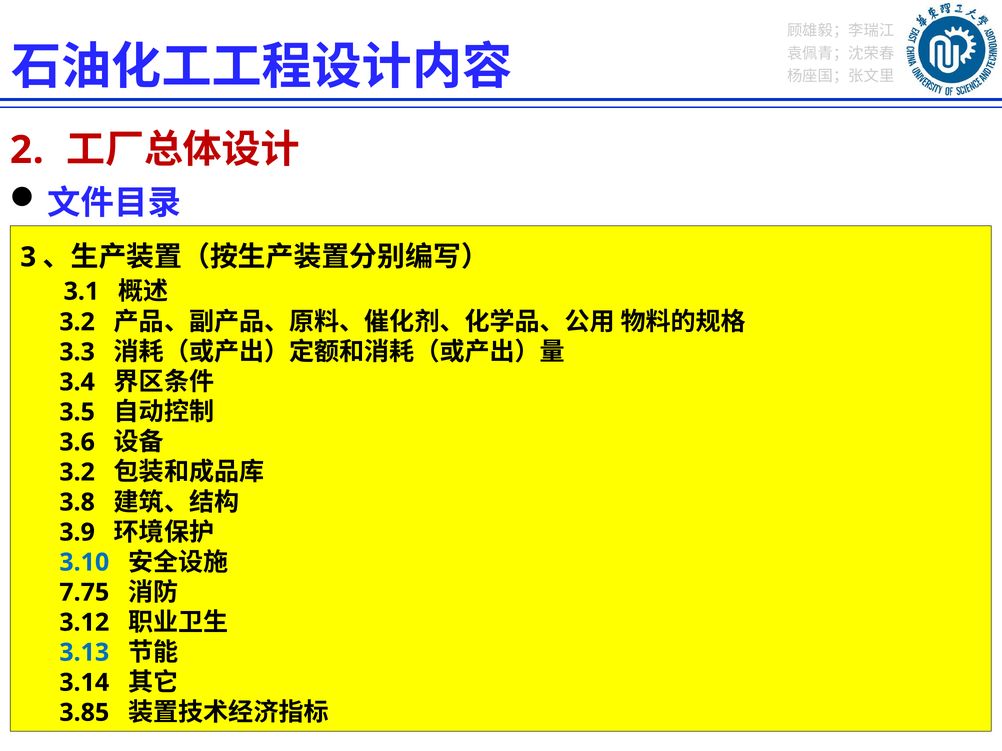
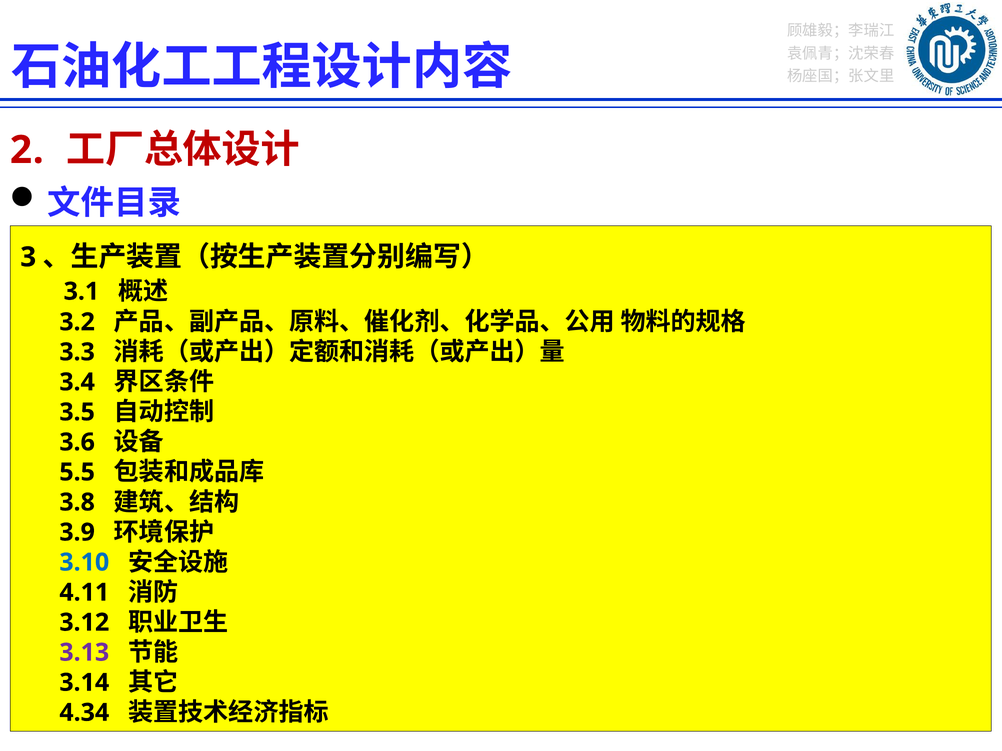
3.2 at (77, 473): 3.2 -> 5.5
7.75: 7.75 -> 4.11
3.13 colour: blue -> purple
3.85: 3.85 -> 4.34
